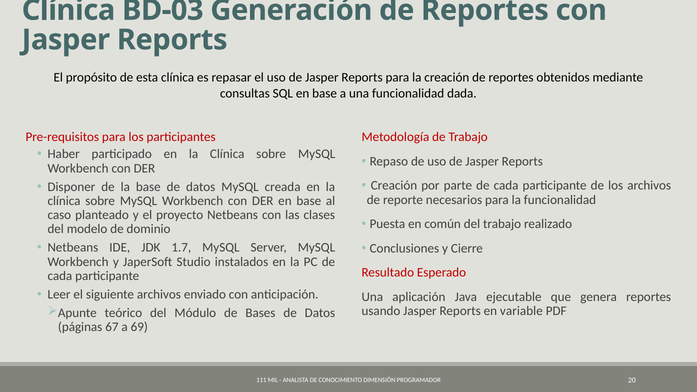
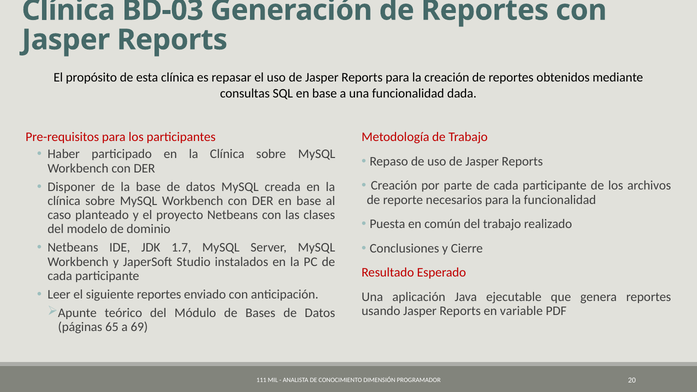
siguiente archivos: archivos -> reportes
67: 67 -> 65
